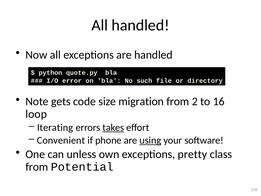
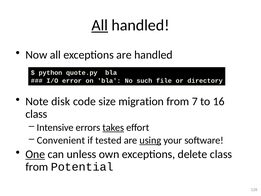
All at (100, 25) underline: none -> present
gets: gets -> disk
2: 2 -> 7
loop at (36, 114): loop -> class
Iterating: Iterating -> Intensive
phone: phone -> tested
One underline: none -> present
pretty: pretty -> delete
